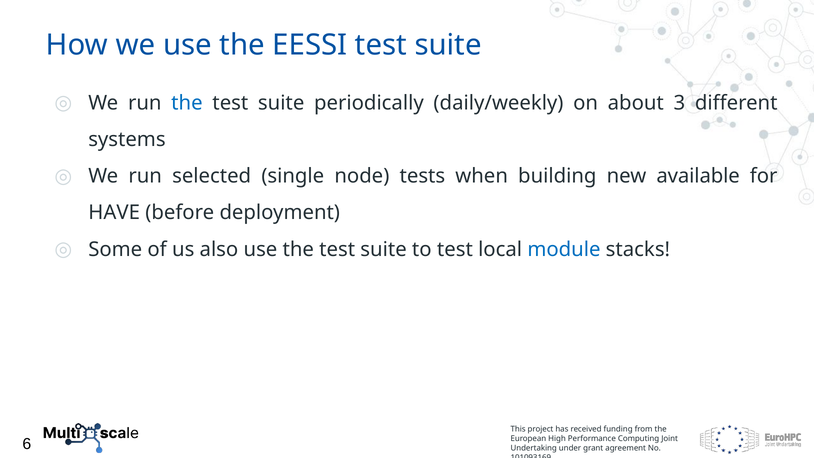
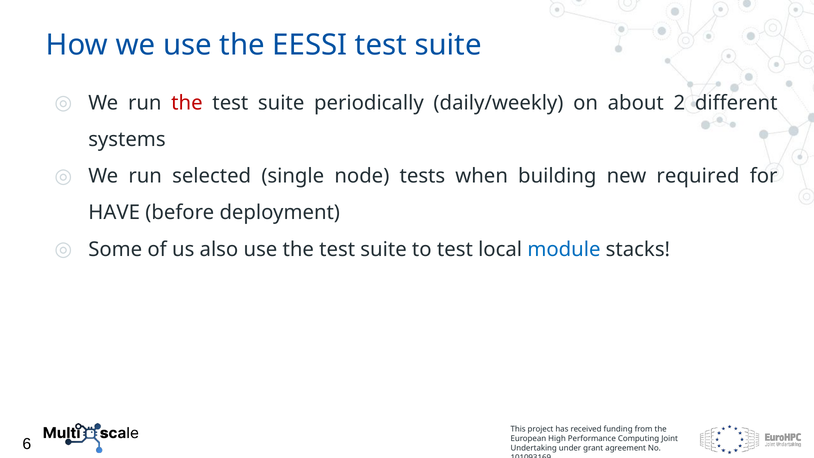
the at (187, 103) colour: blue -> red
3: 3 -> 2
available: available -> required
